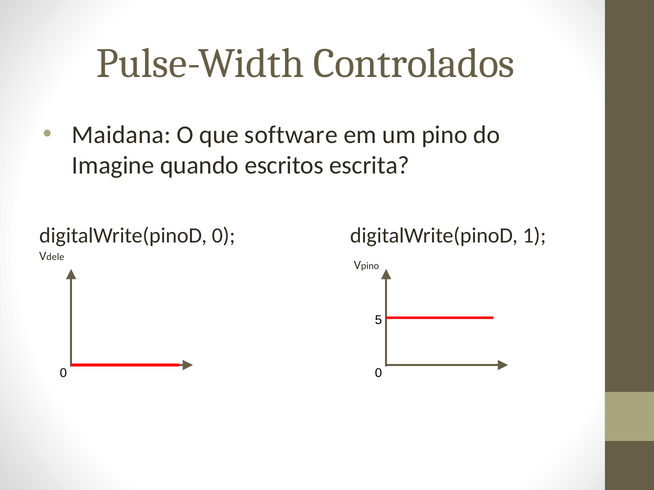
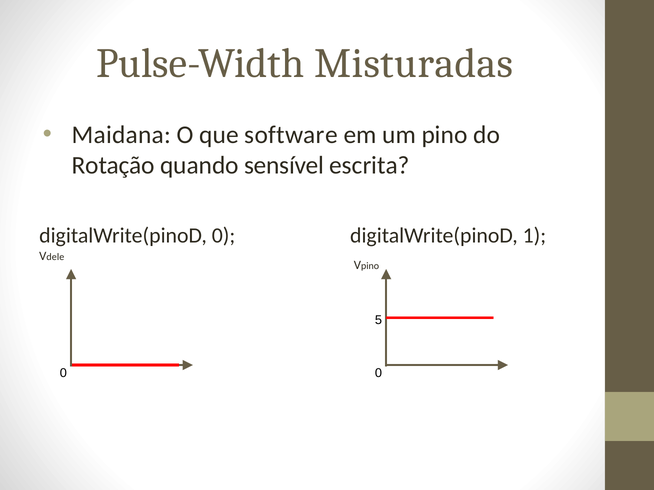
Controlados: Controlados -> Misturadas
Imagine: Imagine -> Rotação
escritos: escritos -> sensível
